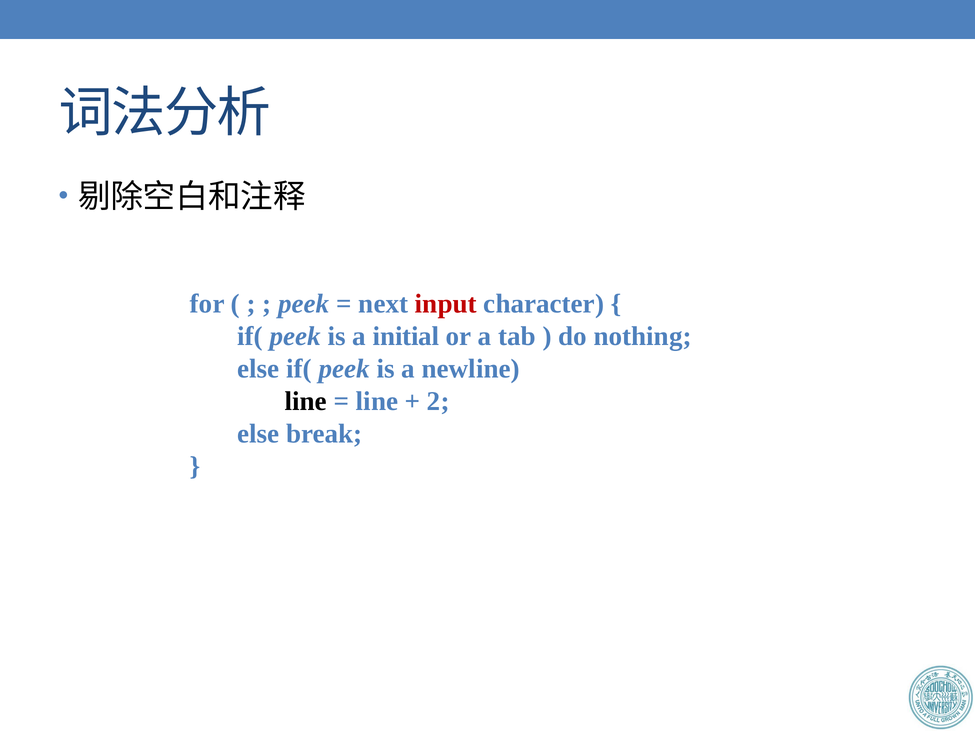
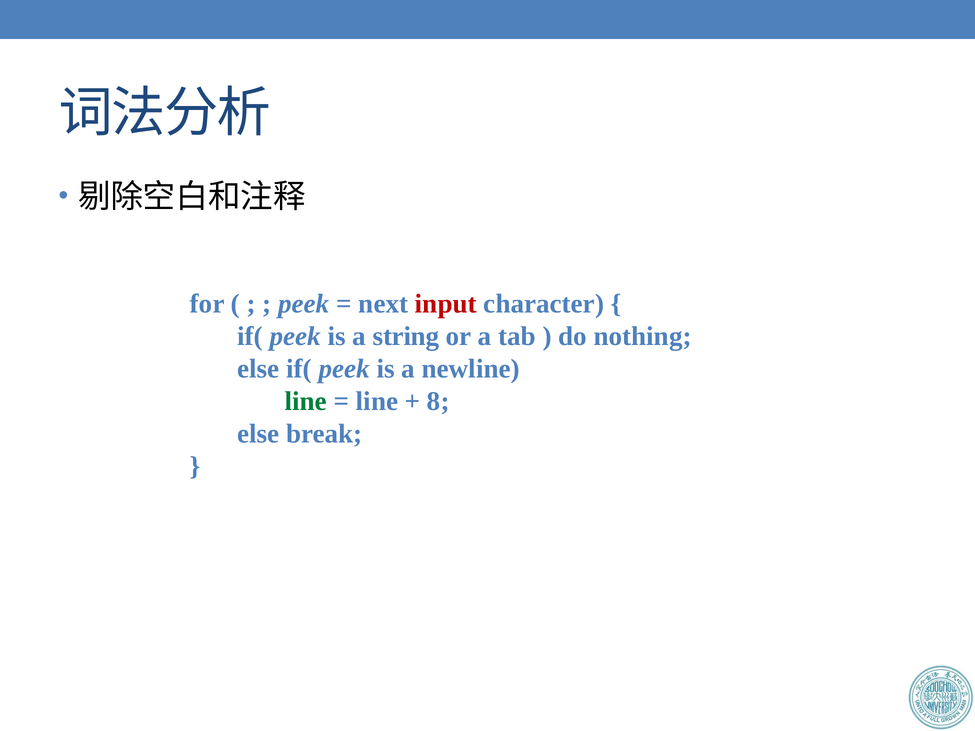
initial: initial -> string
line at (306, 402) colour: black -> green
2: 2 -> 8
